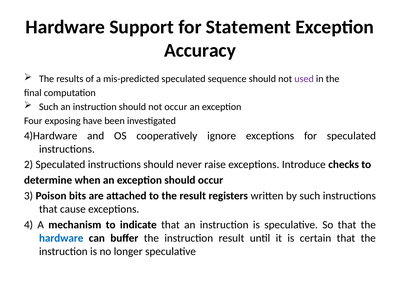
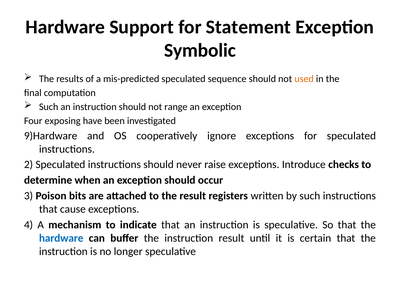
Accuracy: Accuracy -> Symbolic
used colour: purple -> orange
not occur: occur -> range
4)Hardware: 4)Hardware -> 9)Hardware
